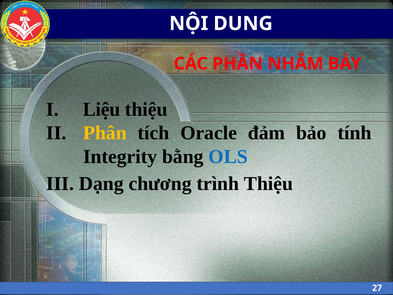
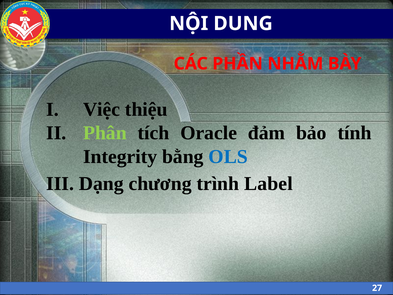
Liệu: Liệu -> Việc
Phân colour: yellow -> light green
trình Thiệu: Thiệu -> Label
